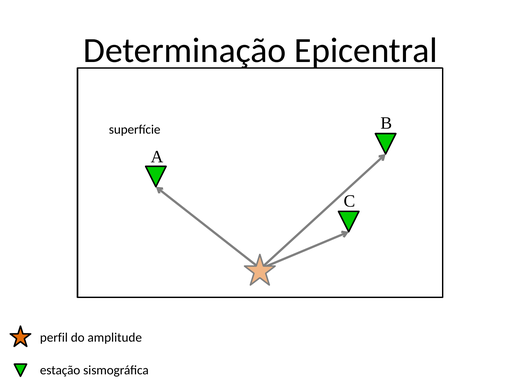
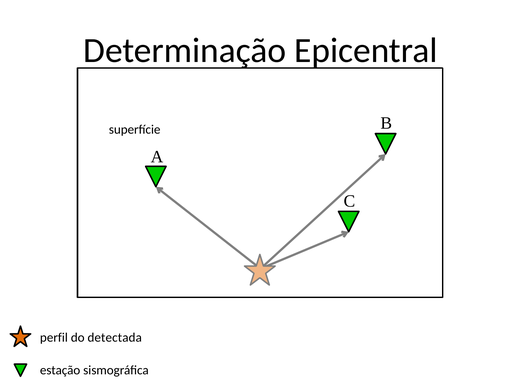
amplitude: amplitude -> detectada
